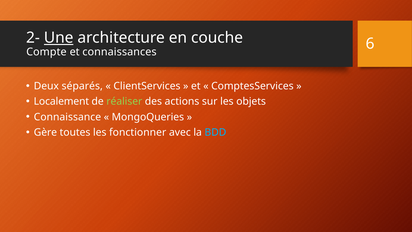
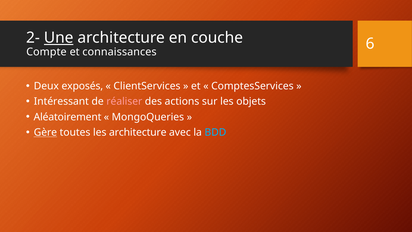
séparés: séparés -> exposés
Localement: Localement -> Intéressant
réaliser colour: light green -> pink
Connaissance: Connaissance -> Aléatoirement
Gère underline: none -> present
les fonctionner: fonctionner -> architecture
